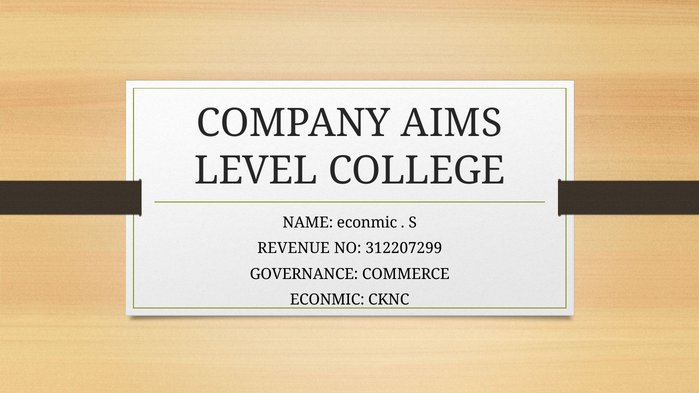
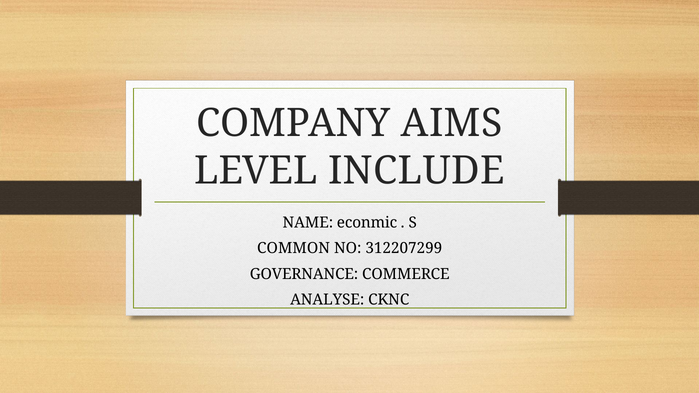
COLLEGE: COLLEGE -> INCLUDE
REVENUE: REVENUE -> COMMON
ECONMIC at (327, 300): ECONMIC -> ANALYSE
